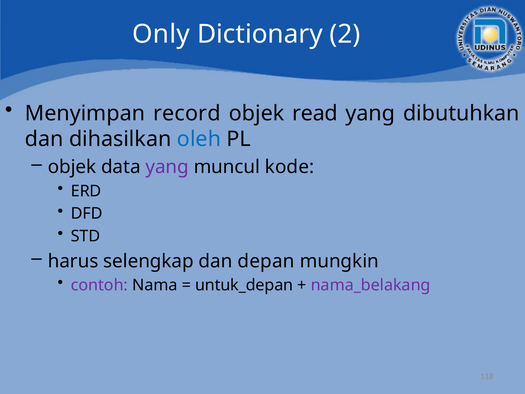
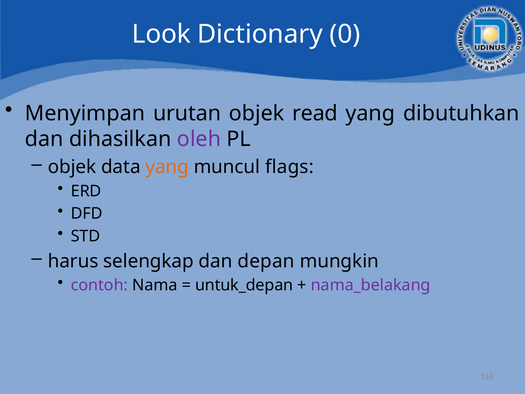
Only: Only -> Look
2: 2 -> 0
record: record -> urutan
oleh colour: blue -> purple
yang at (167, 167) colour: purple -> orange
kode: kode -> flags
